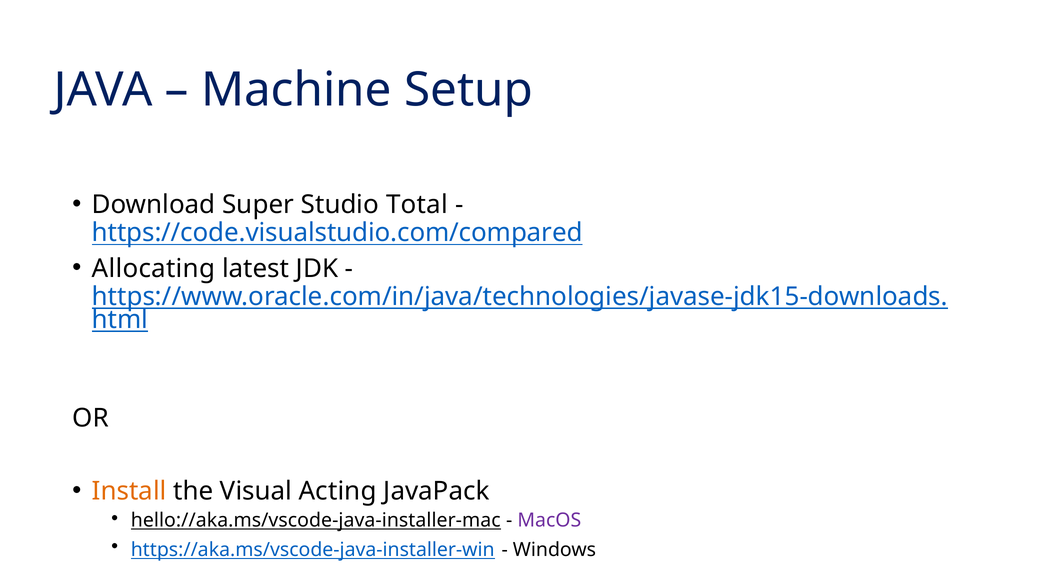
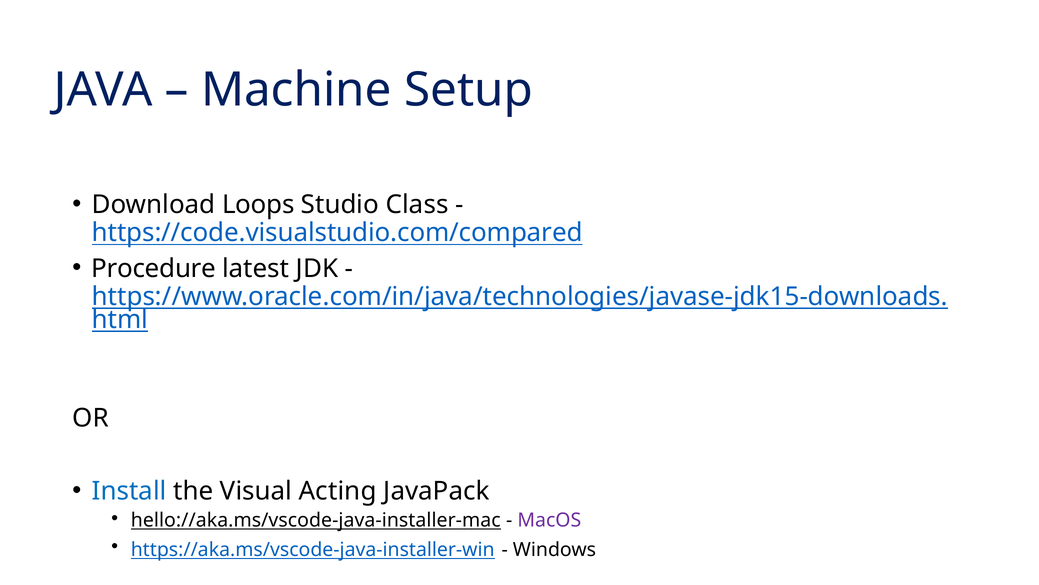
Super: Super -> Loops
Total: Total -> Class
Allocating: Allocating -> Procedure
Install colour: orange -> blue
